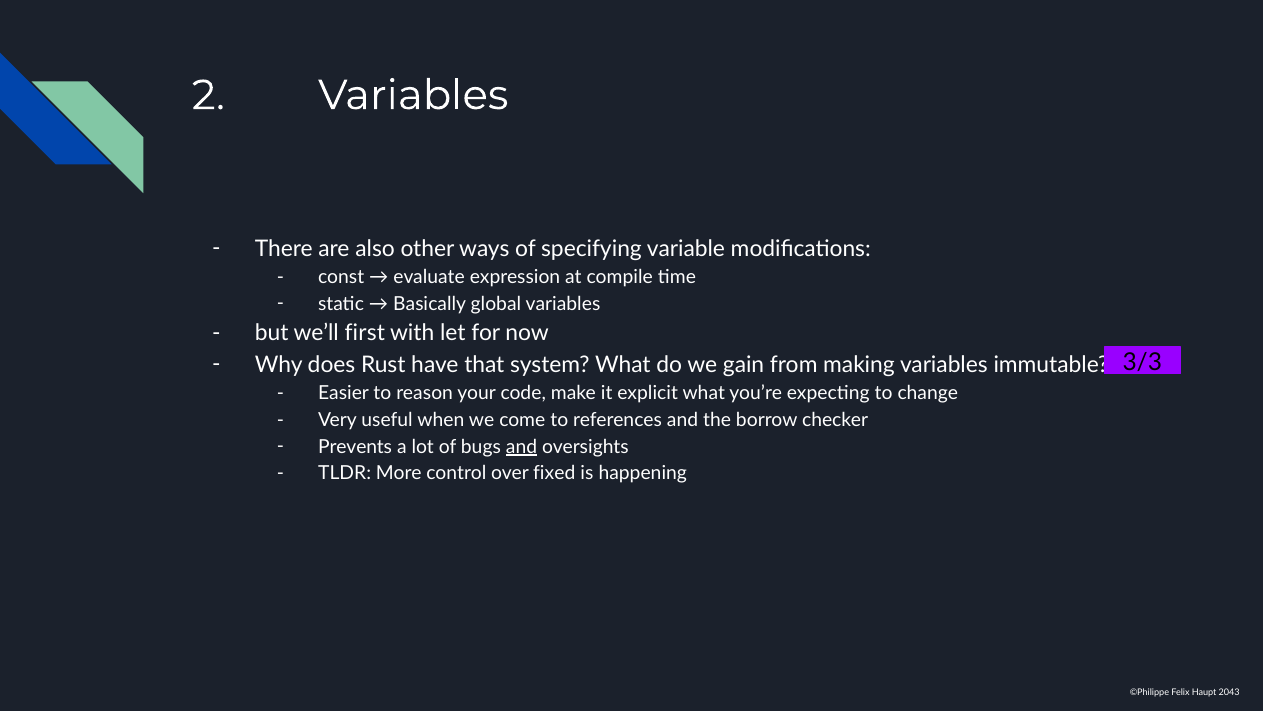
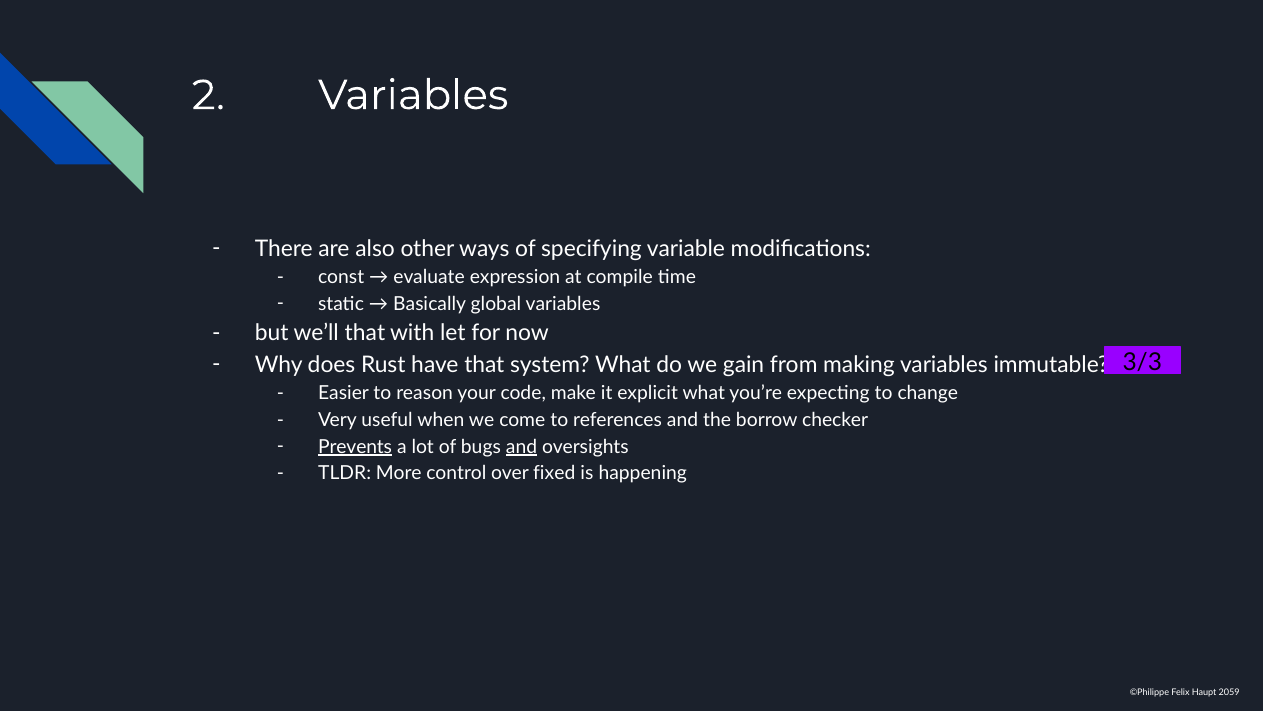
we’ll first: first -> that
Prevents underline: none -> present
2043: 2043 -> 2059
